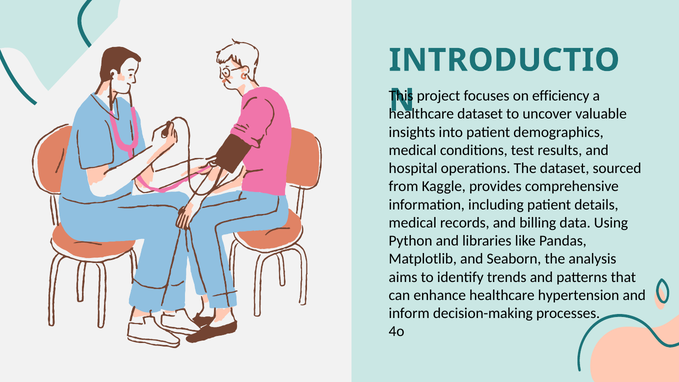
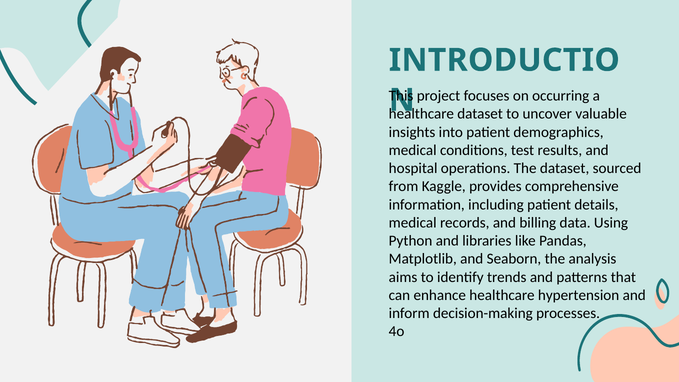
efficiency: efficiency -> occurring
